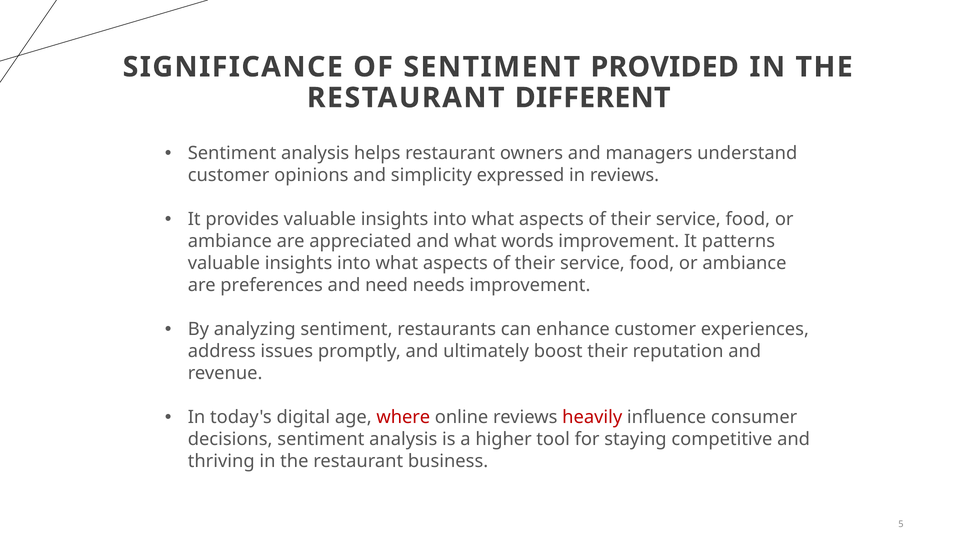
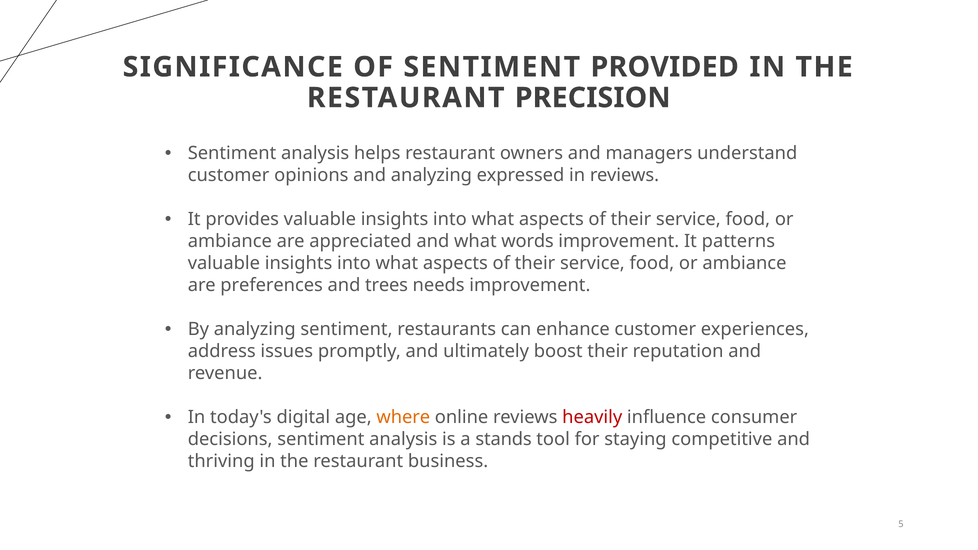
DIFFERENT: DIFFERENT -> PRECISION
and simplicity: simplicity -> analyzing
need: need -> trees
where colour: red -> orange
higher: higher -> stands
